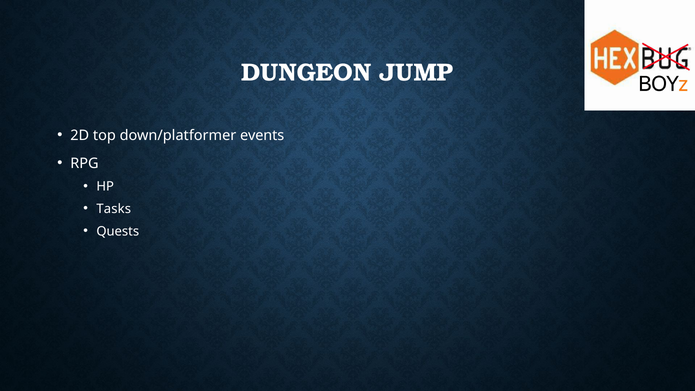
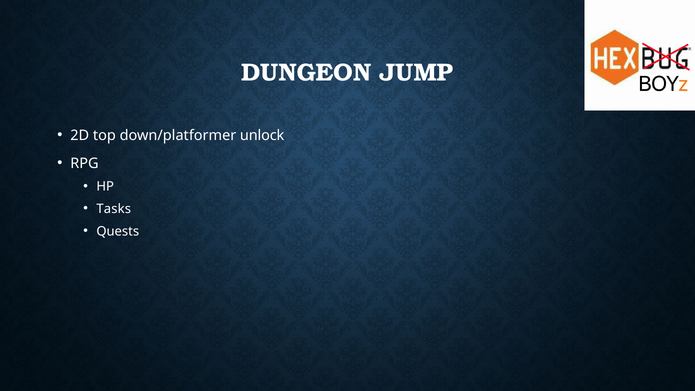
events: events -> unlock
